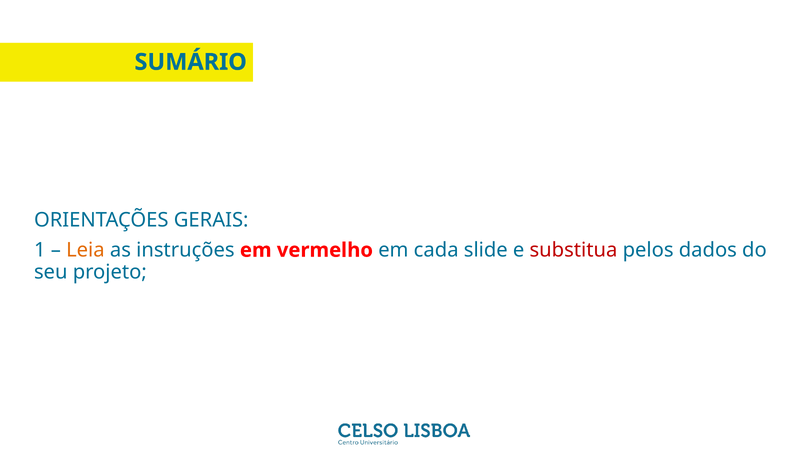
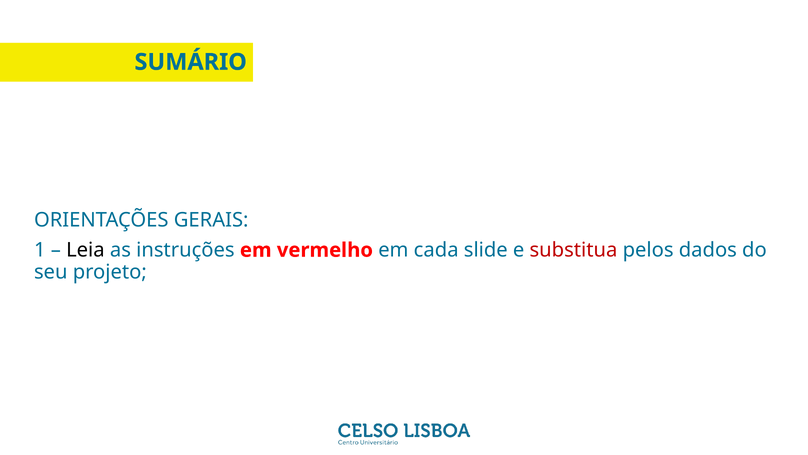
Leia colour: orange -> black
